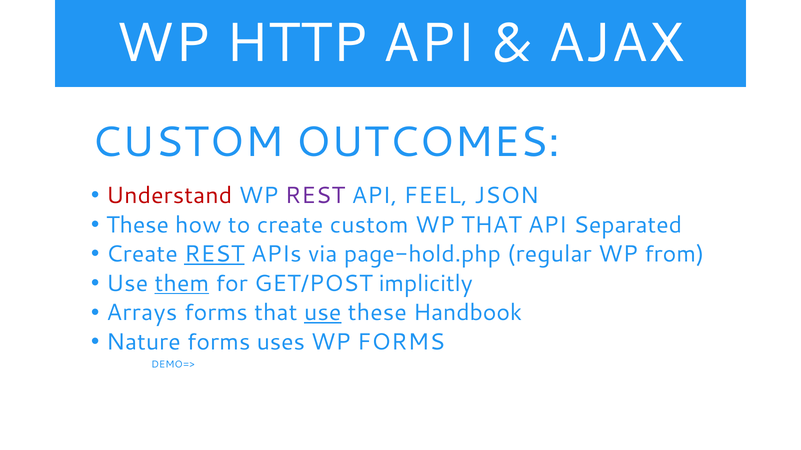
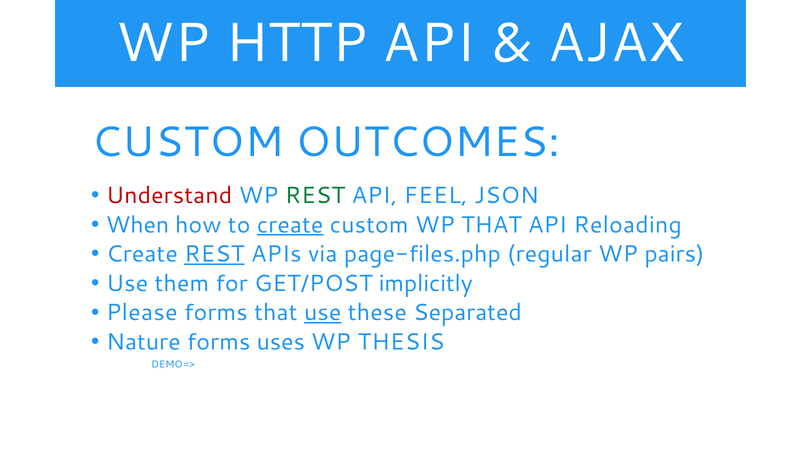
REST at (315, 196) colour: purple -> green
These at (137, 225): These -> When
create at (290, 225) underline: none -> present
Separated: Separated -> Reloading
page-hold.php: page-hold.php -> page-files.php
from: from -> pairs
them underline: present -> none
Arrays: Arrays -> Please
Handbook: Handbook -> Separated
WP FORMS: FORMS -> THESIS
